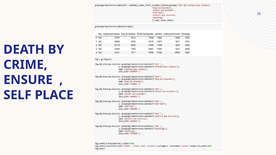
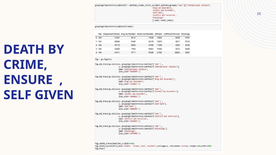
PLACE: PLACE -> GIVEN
